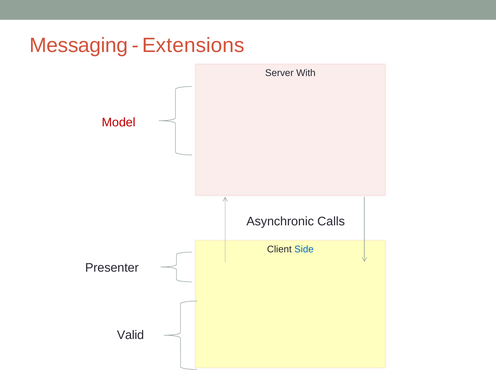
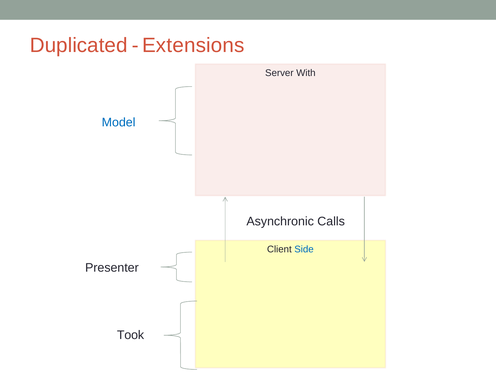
Messaging: Messaging -> Duplicated
Model colour: red -> blue
Valid: Valid -> Took
